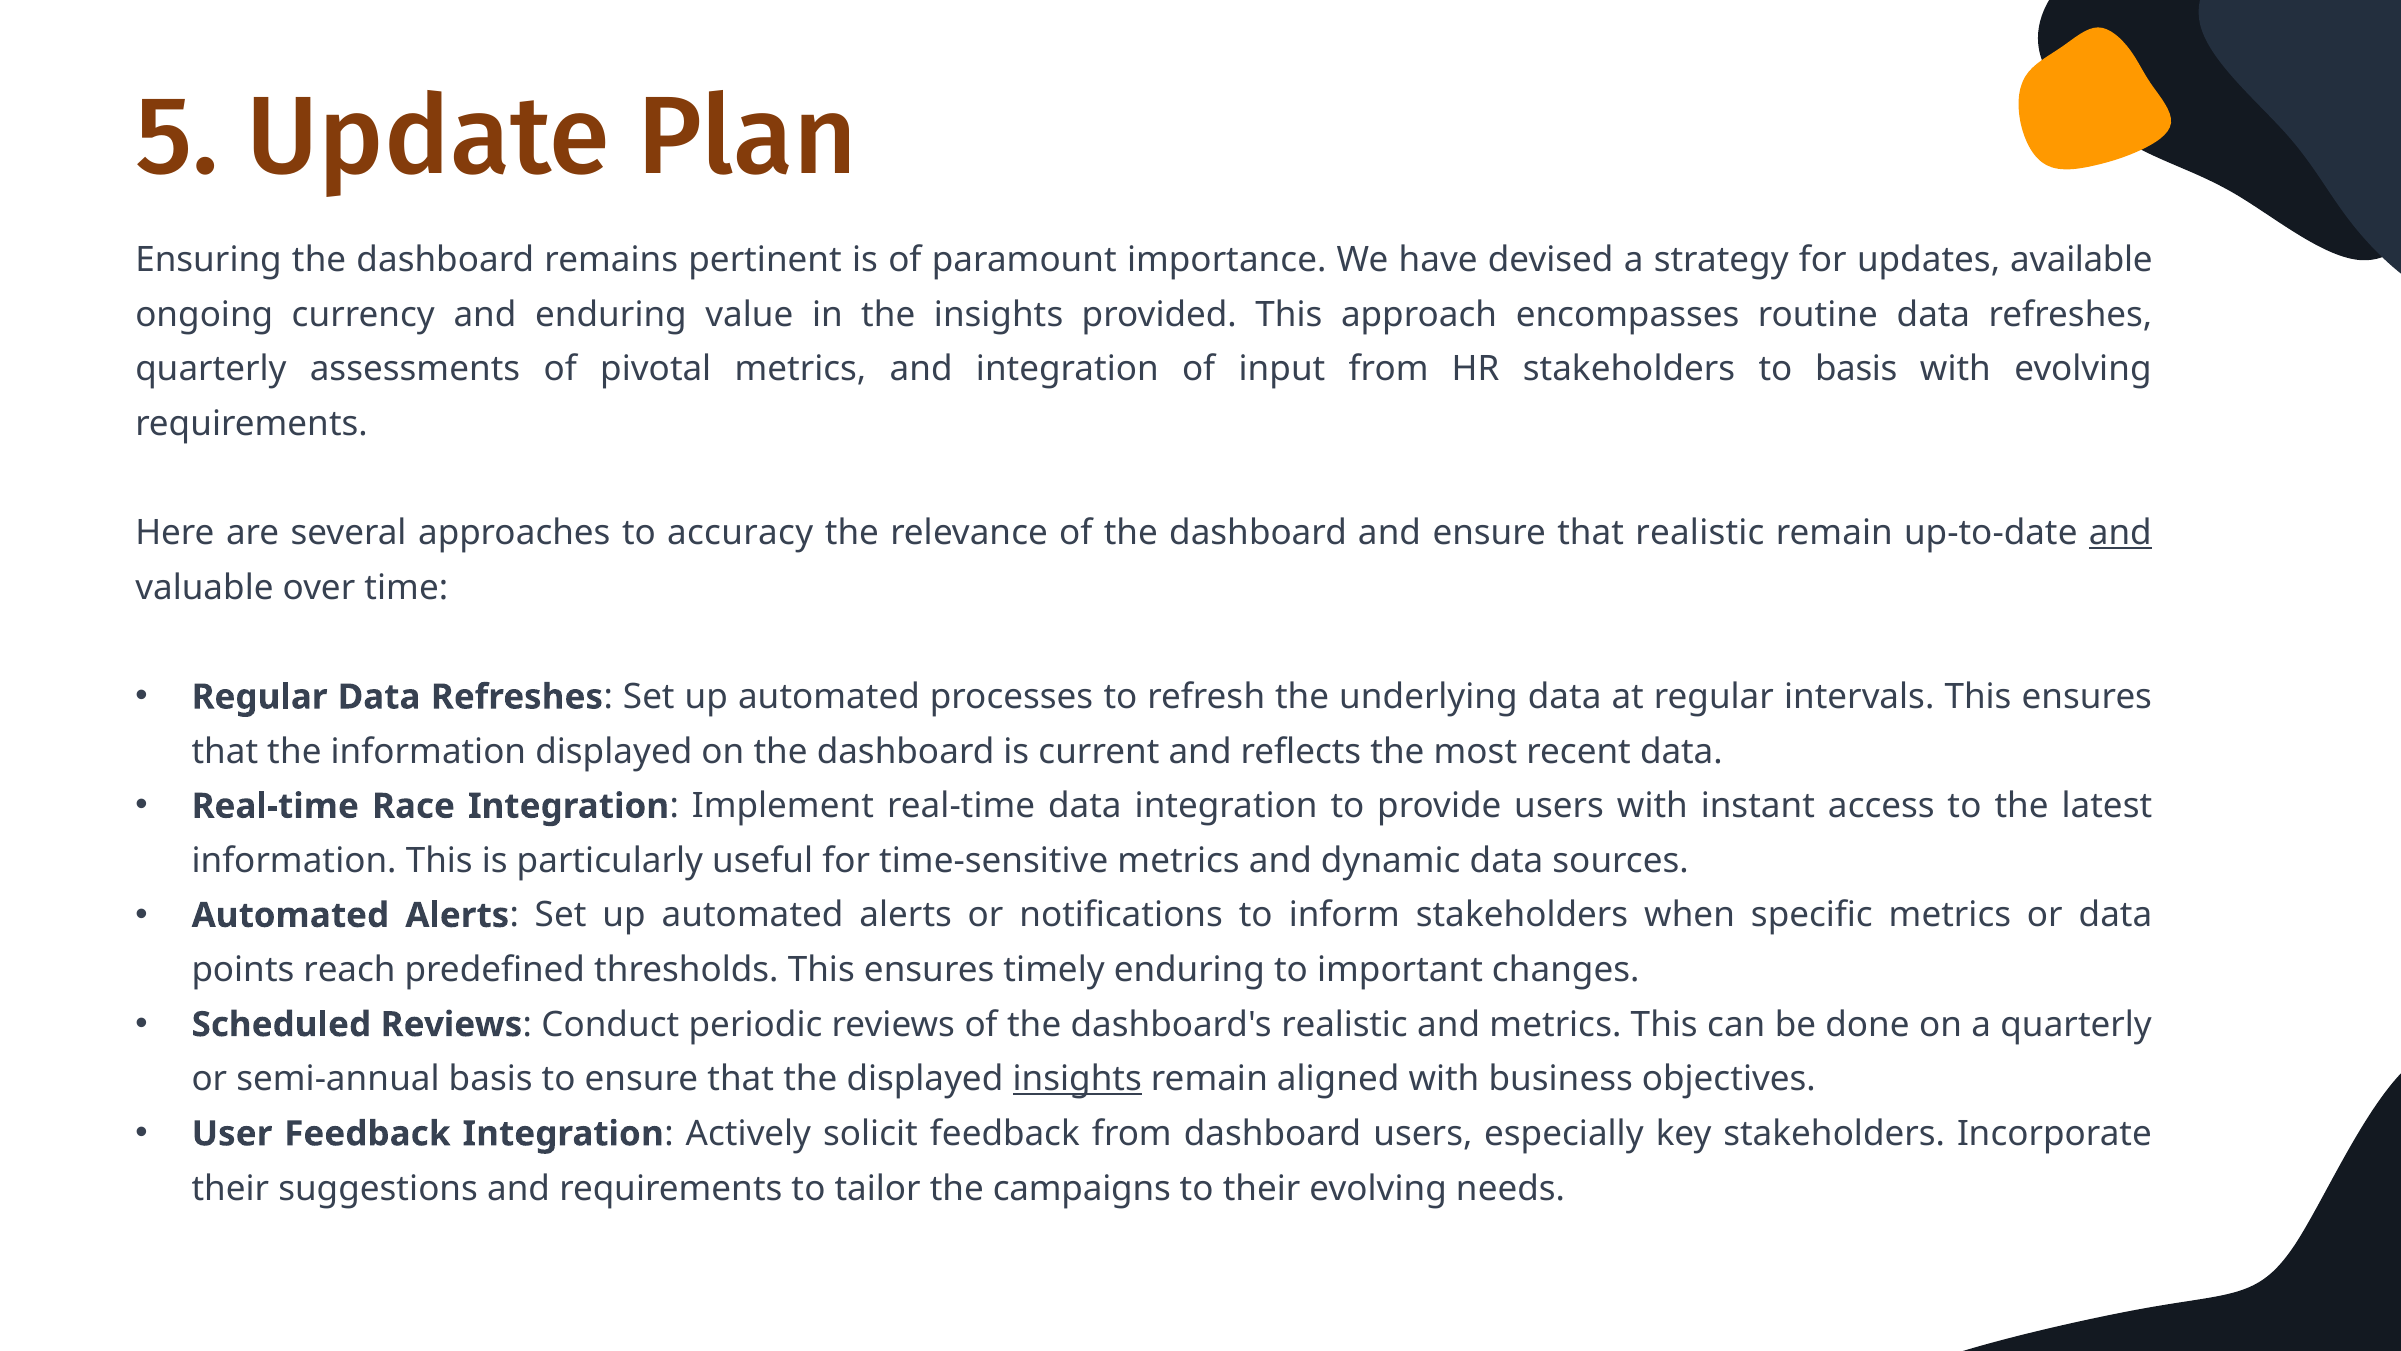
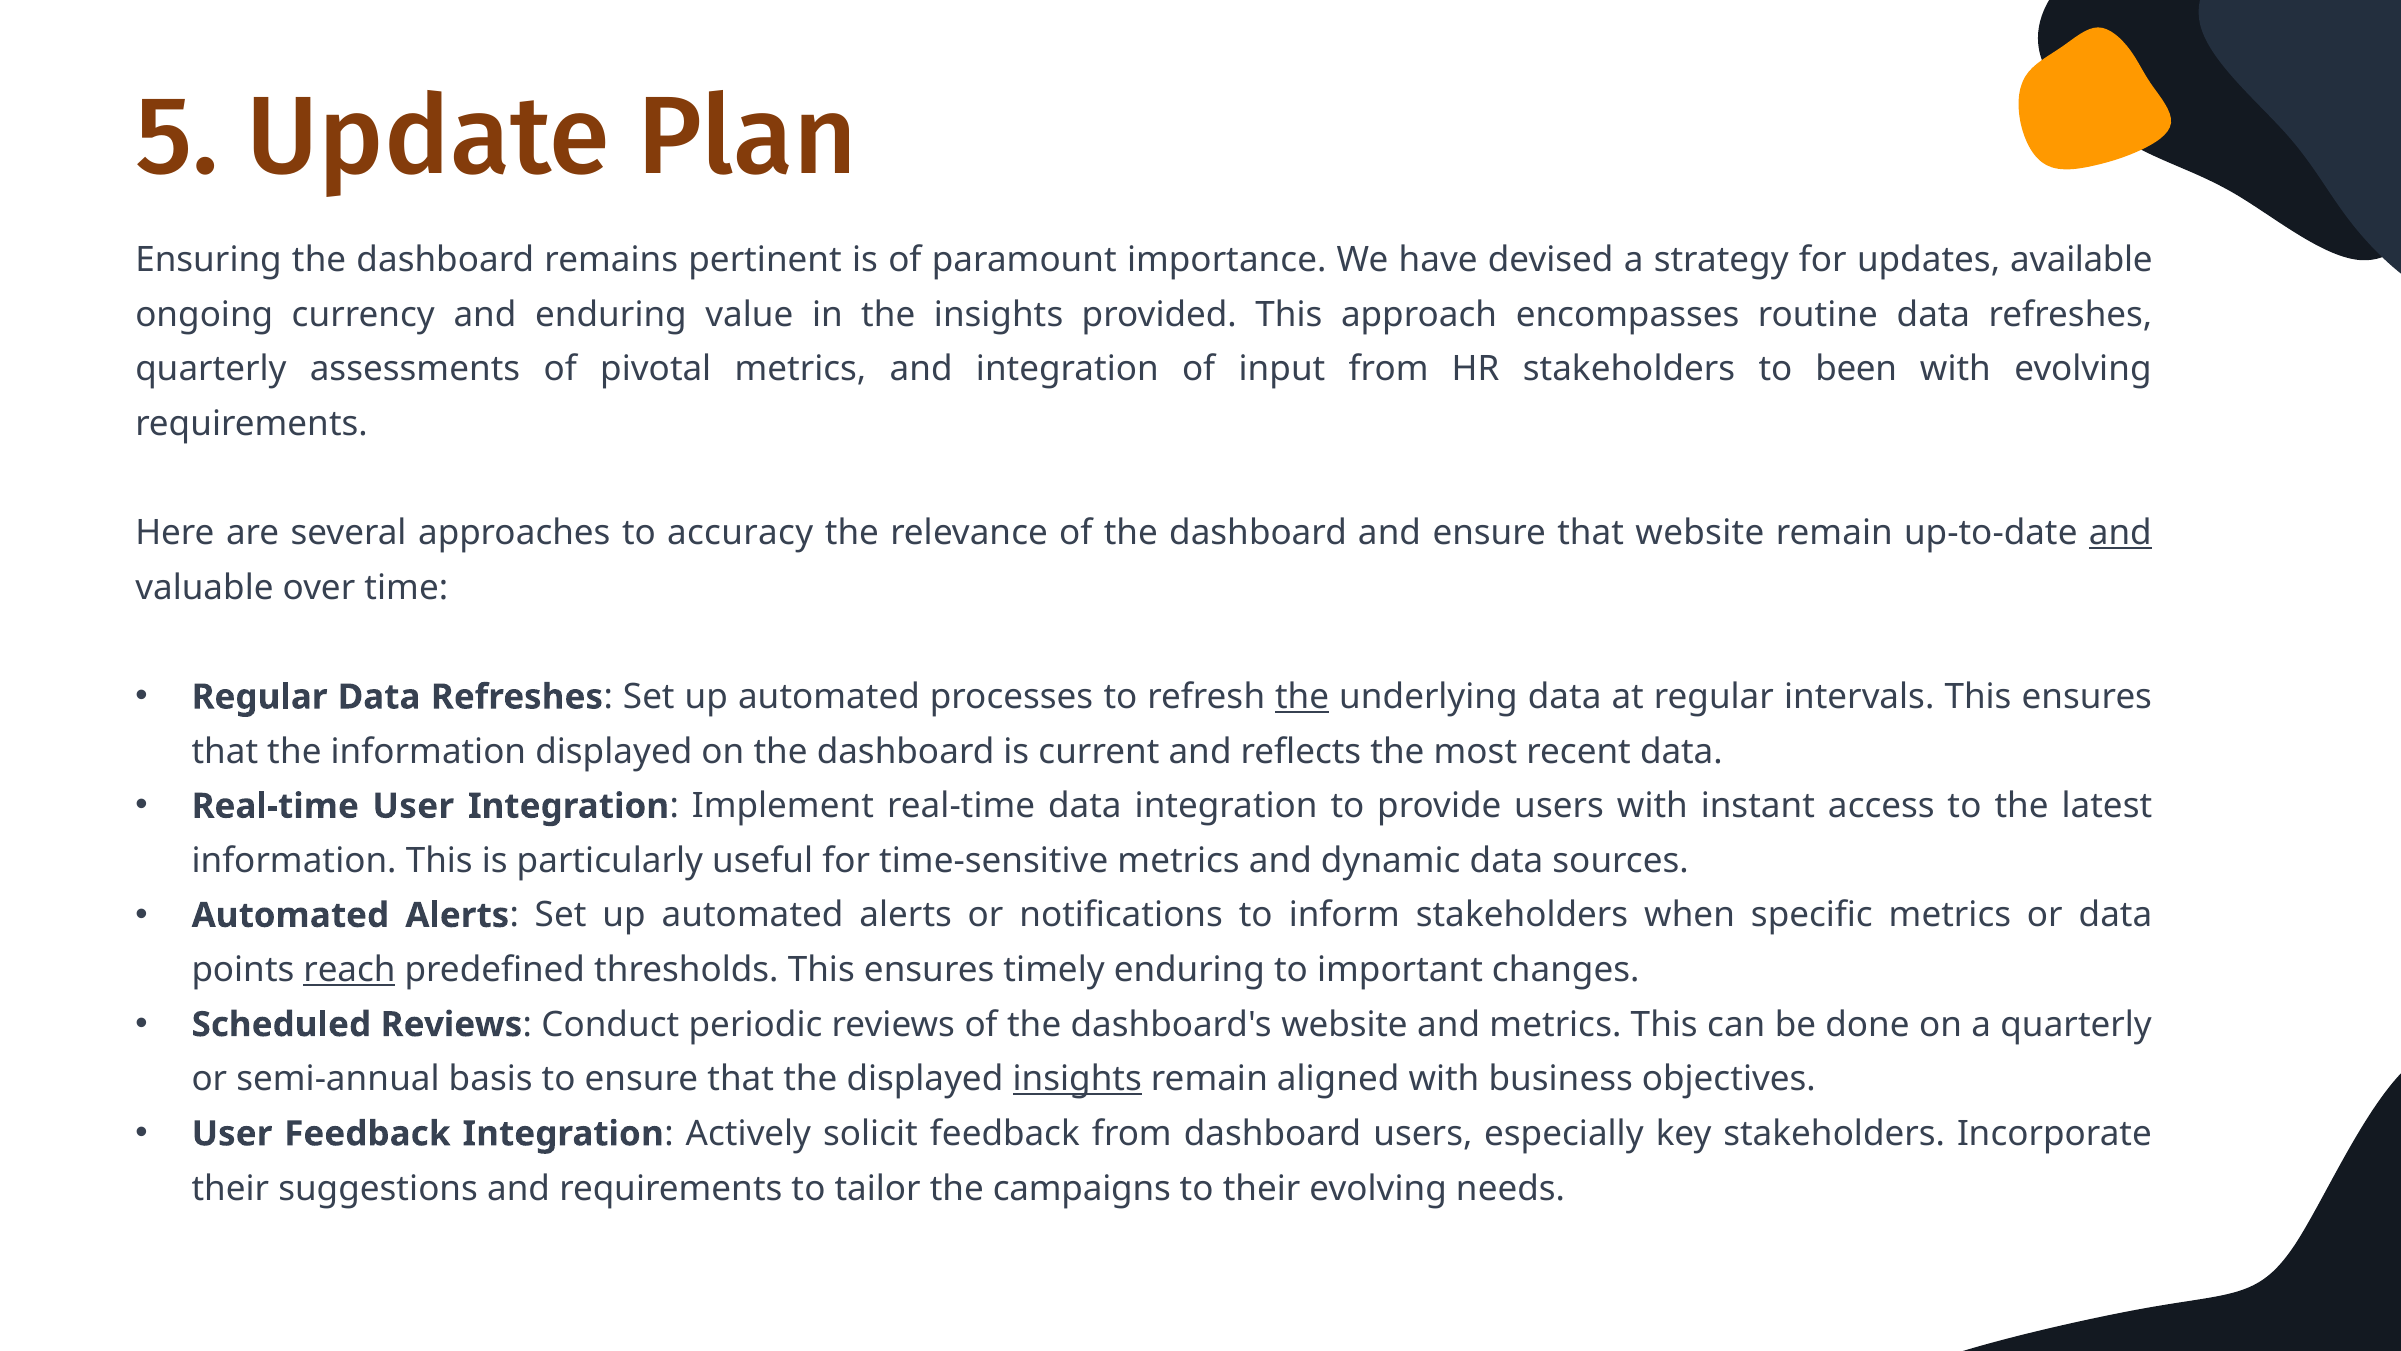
to basis: basis -> been
that realistic: realistic -> website
the at (1302, 697) underline: none -> present
Real-time Race: Race -> User
reach underline: none -> present
dashboard's realistic: realistic -> website
